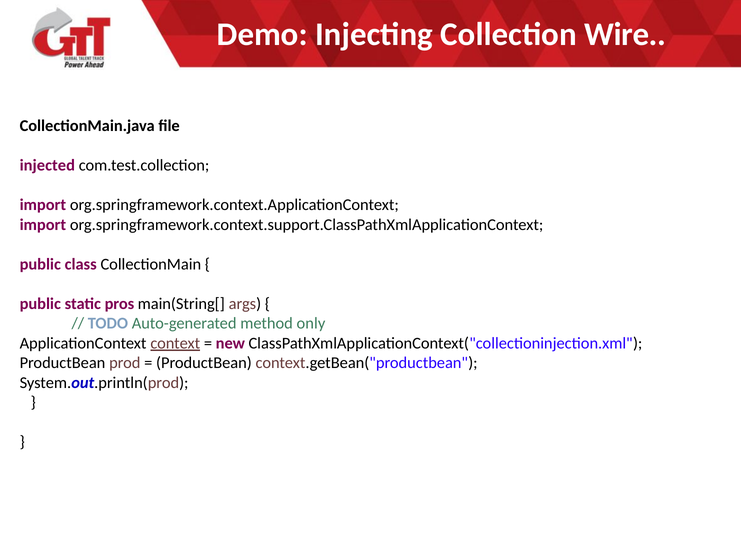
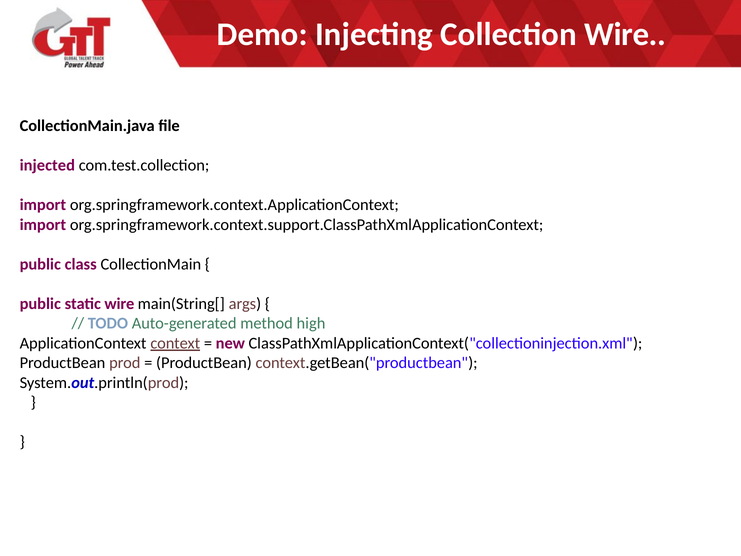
static pros: pros -> wire
only: only -> high
